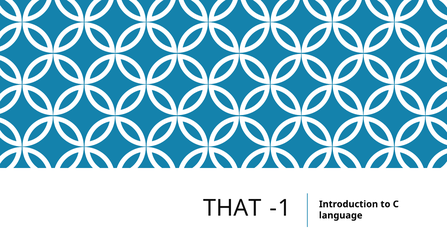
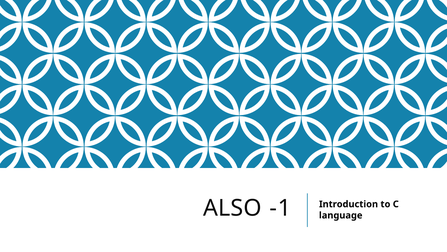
THAT: THAT -> ALSO
